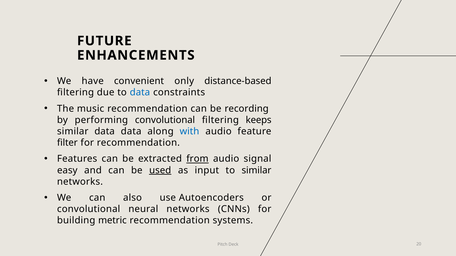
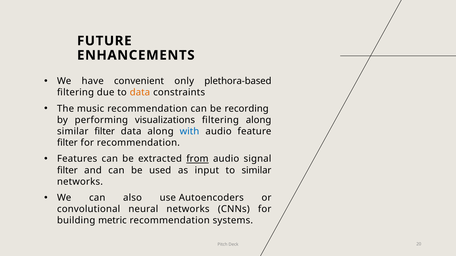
distance-based: distance-based -> plethora-based
data at (140, 93) colour: blue -> orange
performing convolutional: convolutional -> visualizations
filtering keeps: keeps -> along
similar data: data -> filter
easy at (67, 171): easy -> filter
used underline: present -> none
